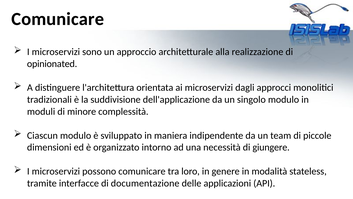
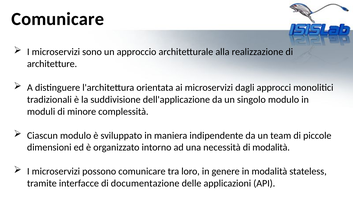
opinionated: opinionated -> architetture
di giungere: giungere -> modalità
